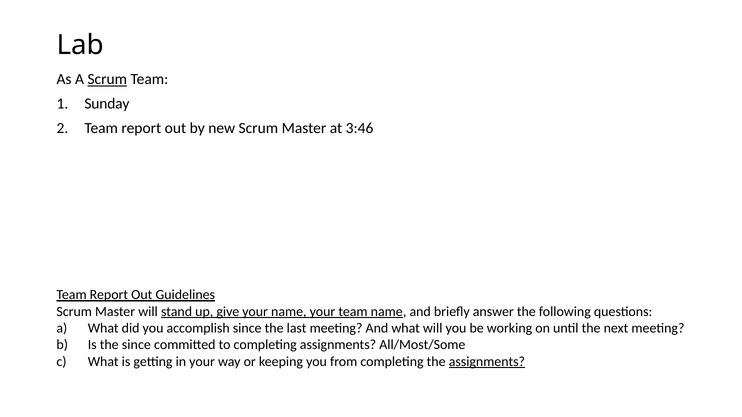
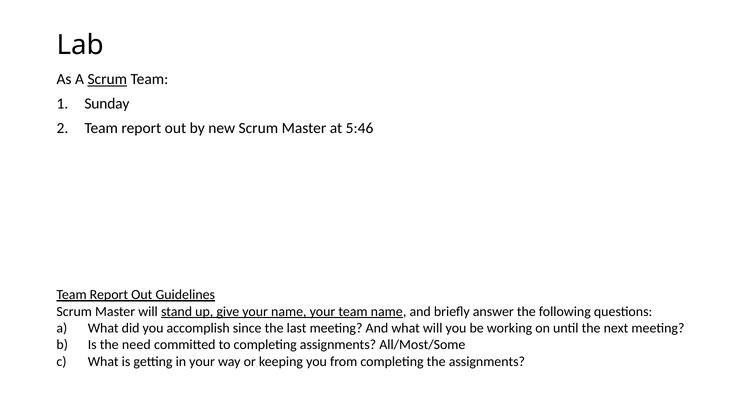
3:46: 3:46 -> 5:46
the since: since -> need
assignments at (487, 362) underline: present -> none
